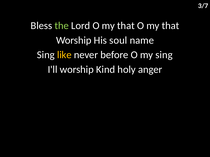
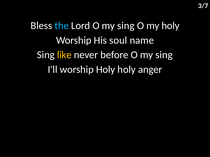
the colour: light green -> light blue
Lord O my that: that -> sing
that at (170, 26): that -> holy
worship Kind: Kind -> Holy
